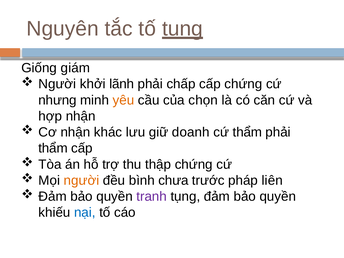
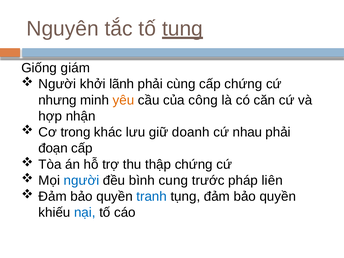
chấp: chấp -> cùng
chọn: chọn -> công
Cơ nhận: nhận -> trong
cứ thẩm: thẩm -> nhau
thẩm at (53, 148): thẩm -> đoạn
người at (81, 180) colour: orange -> blue
chưa: chưa -> cung
tranh colour: purple -> blue
